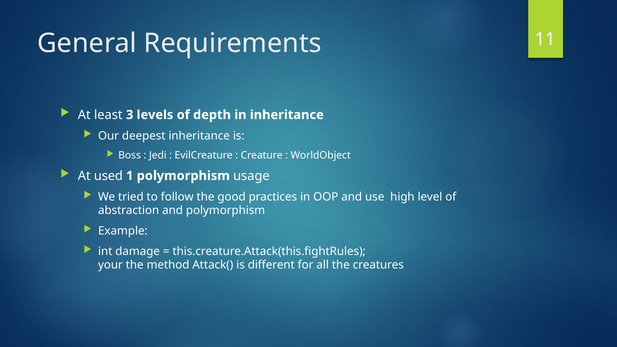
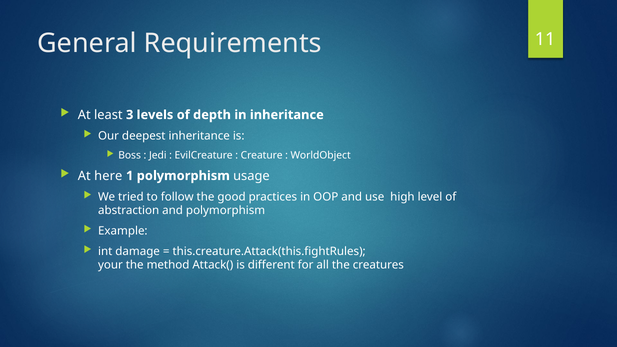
used: used -> here
